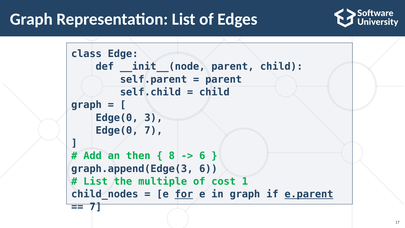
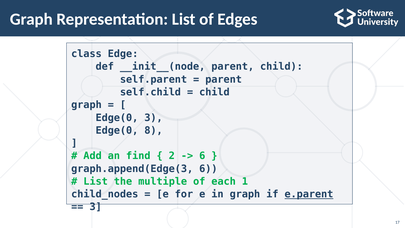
Edge(0 7: 7 -> 8
then: then -> find
8: 8 -> 2
cost: cost -> each
for underline: present -> none
7 at (96, 207): 7 -> 3
